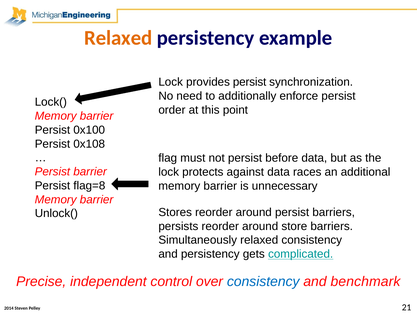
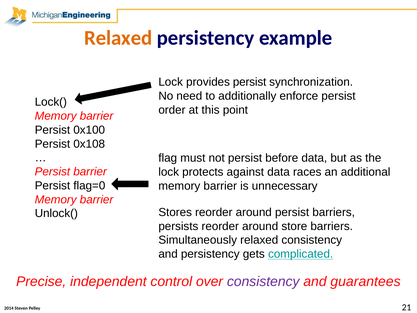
flag=8: flag=8 -> flag=0
consistency at (263, 281) colour: blue -> purple
benchmark: benchmark -> guarantees
